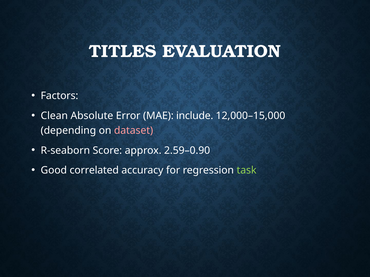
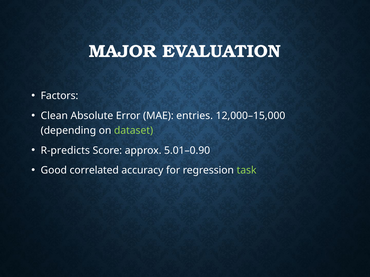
TITLES: TITLES -> MAJOR
include: include -> entries
dataset colour: pink -> light green
R-seaborn: R-seaborn -> R-predicts
2.59–0.90: 2.59–0.90 -> 5.01–0.90
